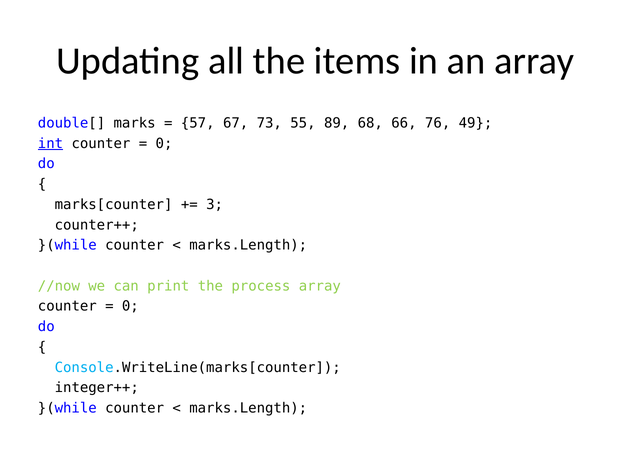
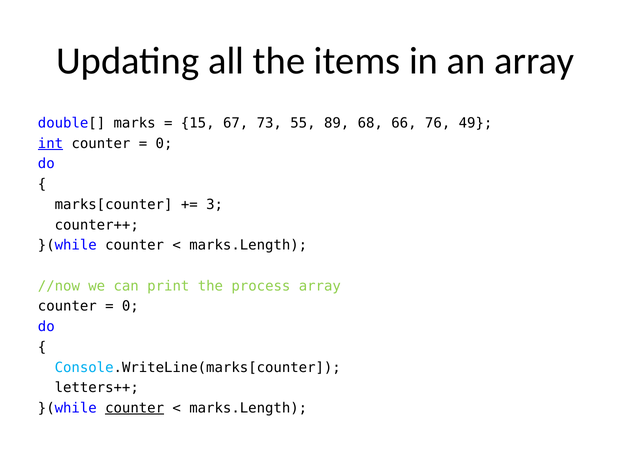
57: 57 -> 15
integer++: integer++ -> letters++
counter at (135, 407) underline: none -> present
